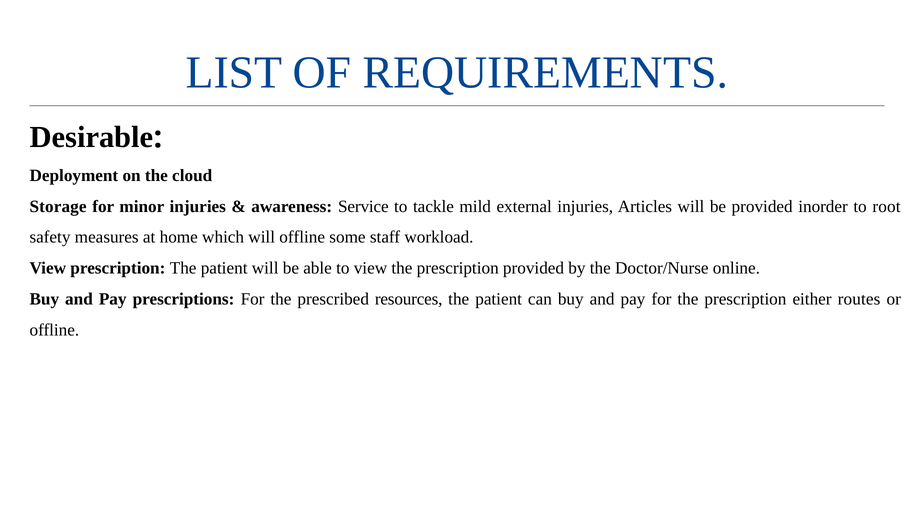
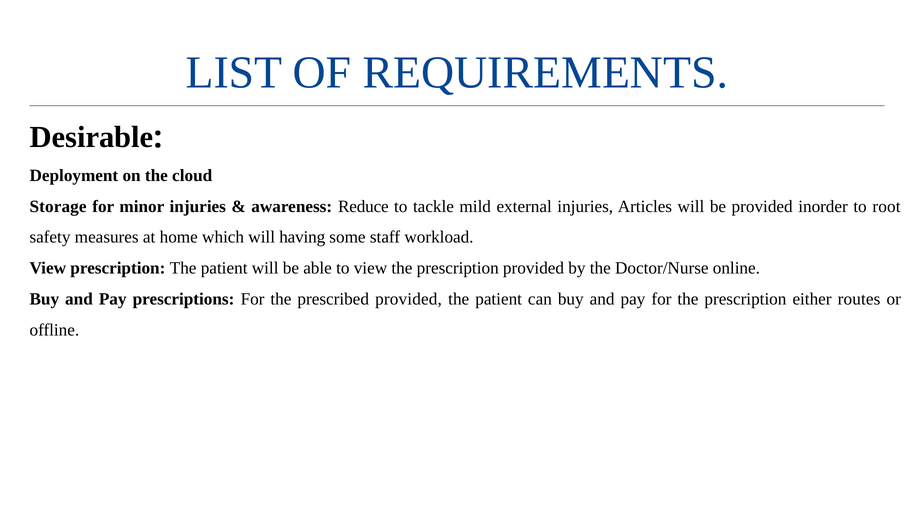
Service: Service -> Reduce
will offline: offline -> having
prescribed resources: resources -> provided
